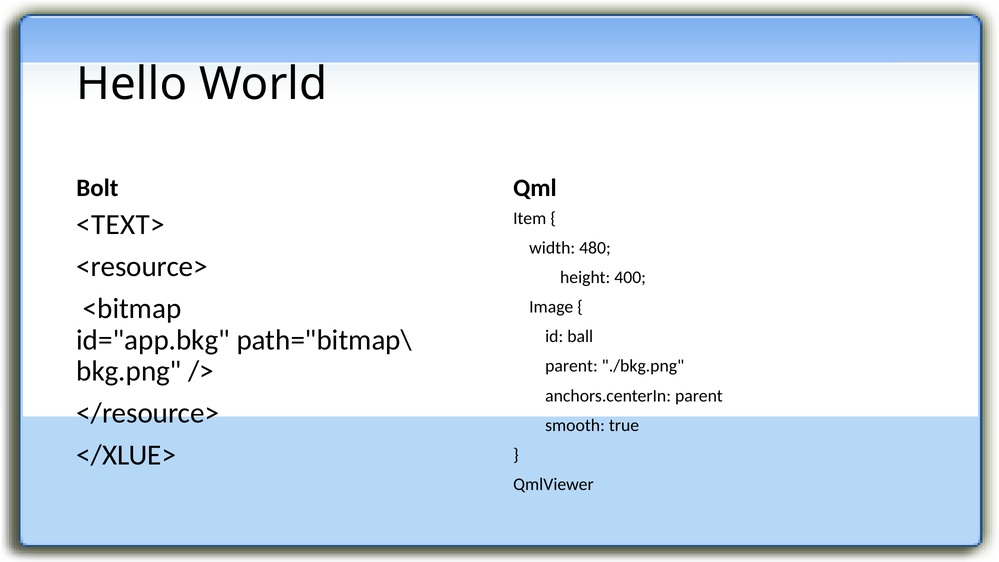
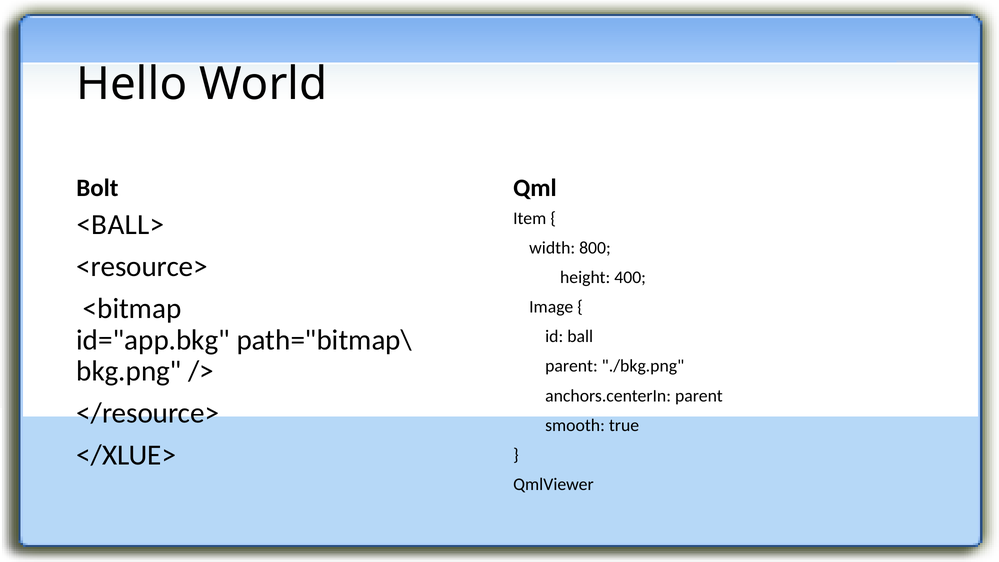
<TEXT>: <TEXT> -> <BALL>
480: 480 -> 800
